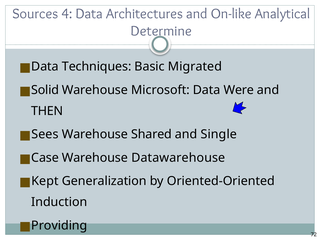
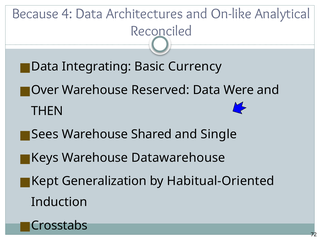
Sources: Sources -> Because
Determine: Determine -> Reconciled
Techniques: Techniques -> Integrating
Migrated: Migrated -> Currency
Solid: Solid -> Over
Microsoft: Microsoft -> Reserved
Case: Case -> Keys
Oriented-Oriented: Oriented-Oriented -> Habitual-Oriented
Providing: Providing -> Crosstabs
